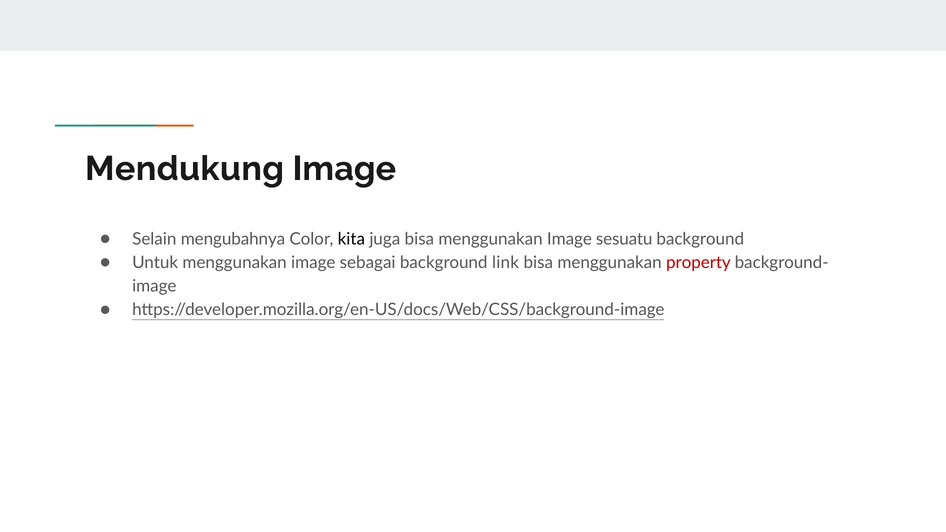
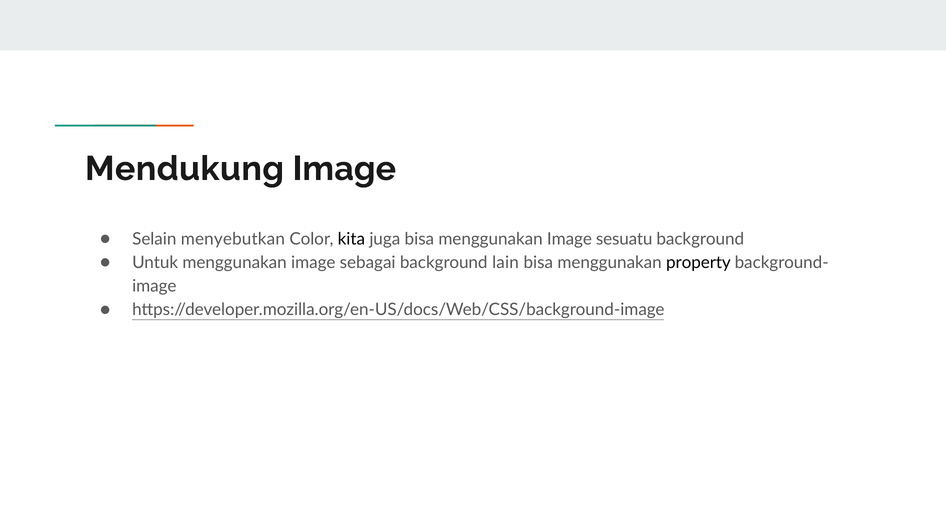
mengubahnya: mengubahnya -> menyebutkan
link: link -> lain
property colour: red -> black
